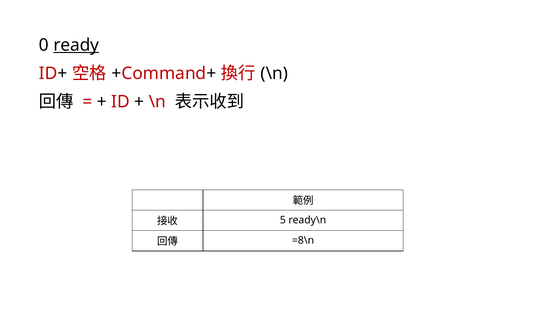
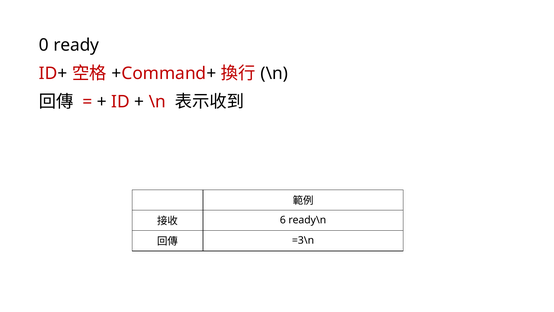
ready underline: present -> none
5: 5 -> 6
=8\n: =8\n -> =3\n
